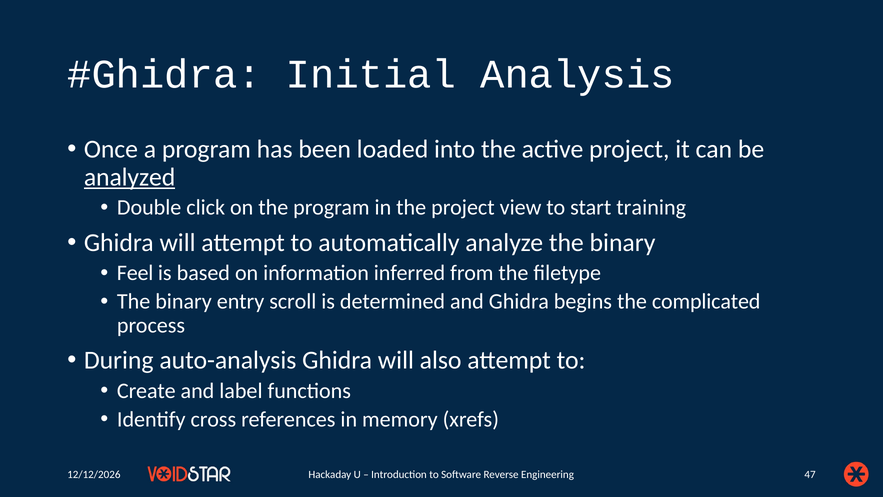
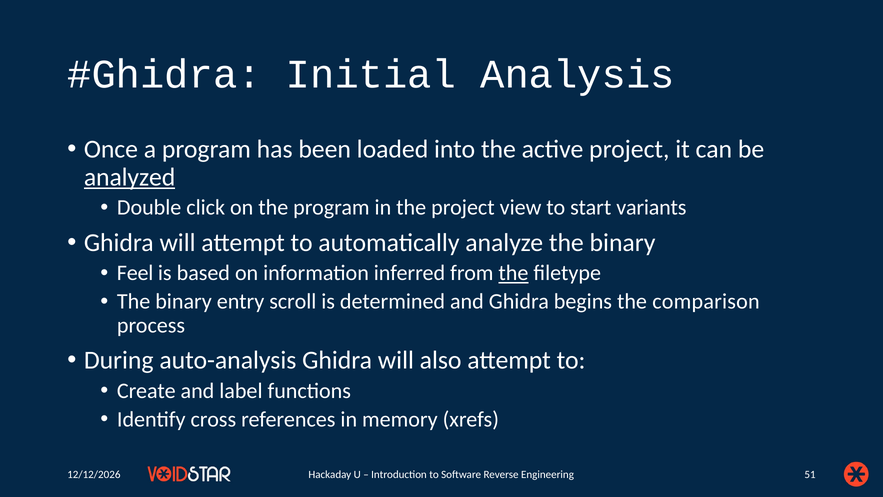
training: training -> variants
the at (513, 273) underline: none -> present
complicated: complicated -> comparison
47: 47 -> 51
